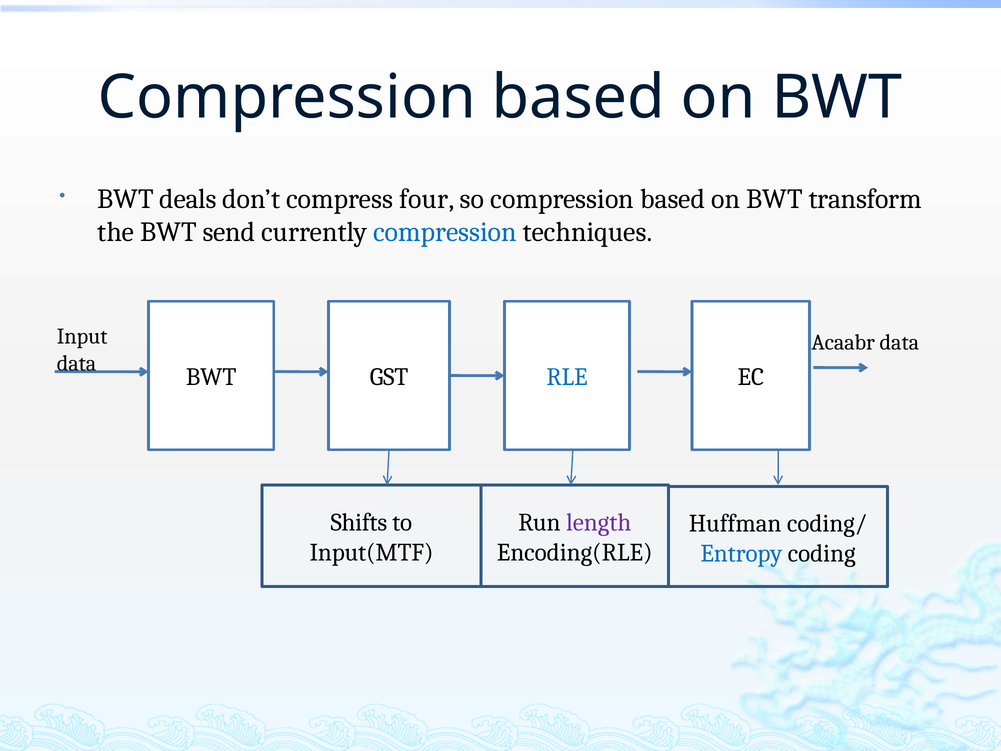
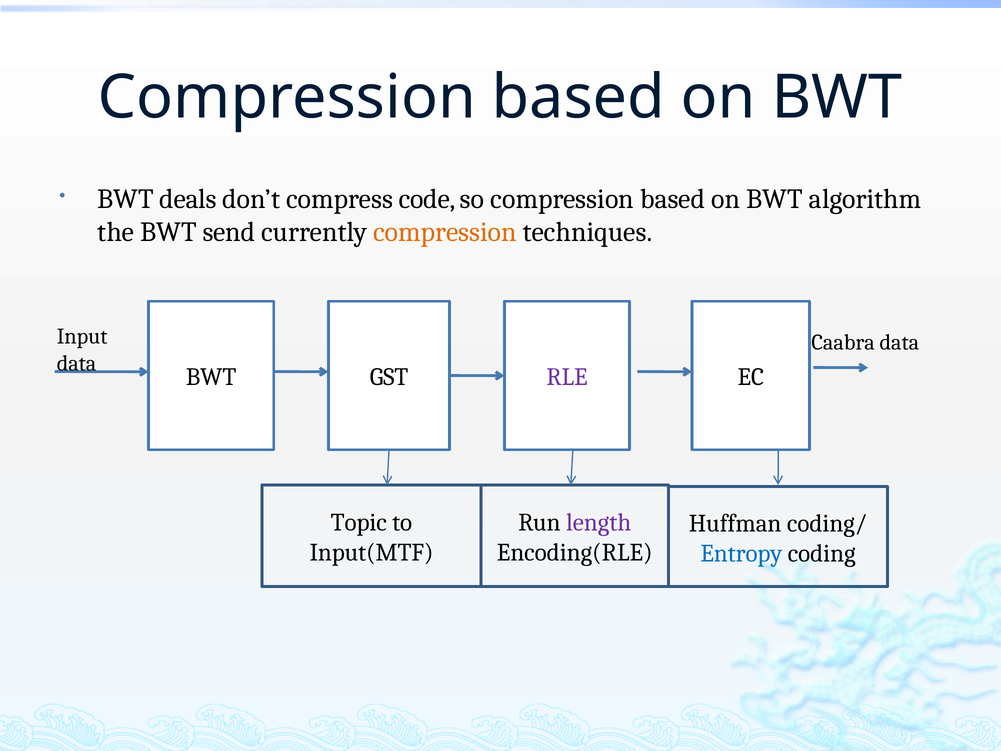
four: four -> code
transform: transform -> algorithm
compression at (445, 232) colour: blue -> orange
Acaabr: Acaabr -> Caabra
RLE colour: blue -> purple
Shifts: Shifts -> Topic
